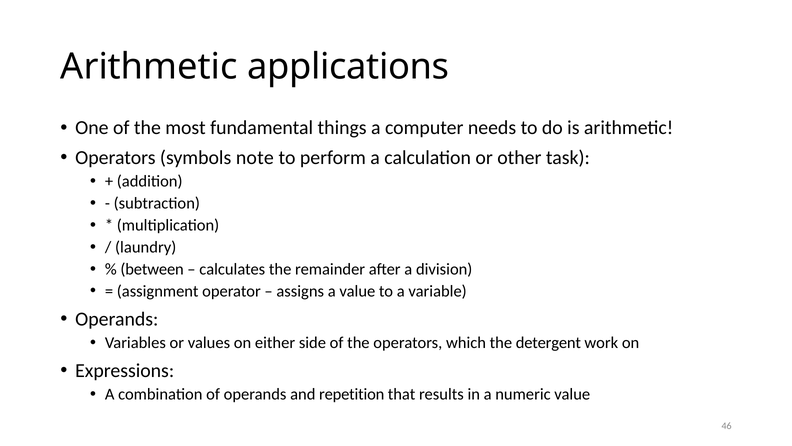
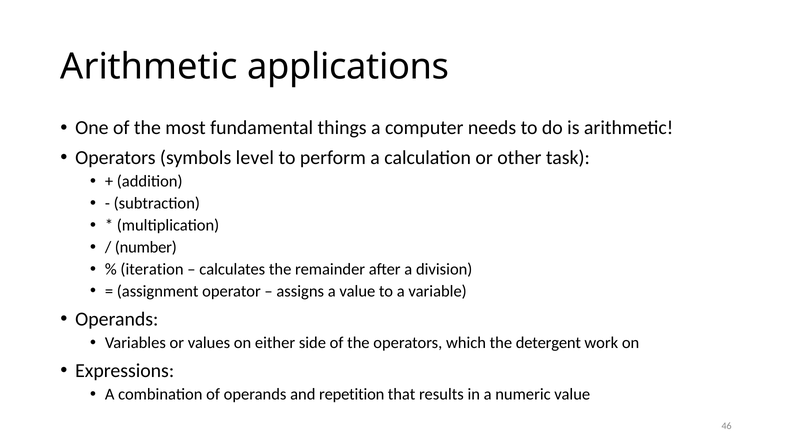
note: note -> level
laundry: laundry -> number
between: between -> iteration
